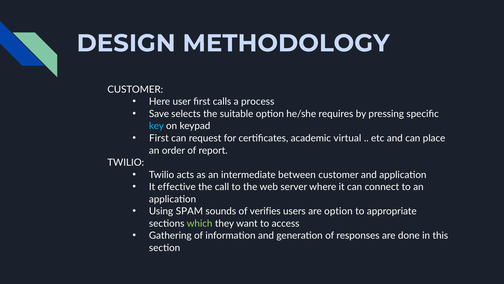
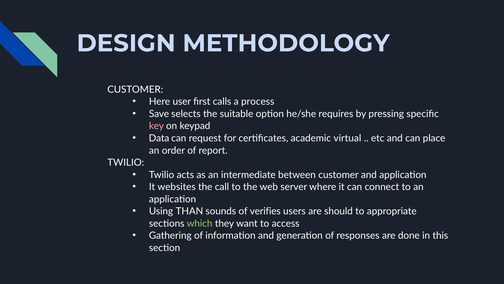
key colour: light blue -> pink
First at (159, 138): First -> Data
effective: effective -> websites
SPAM: SPAM -> THAN
are option: option -> should
